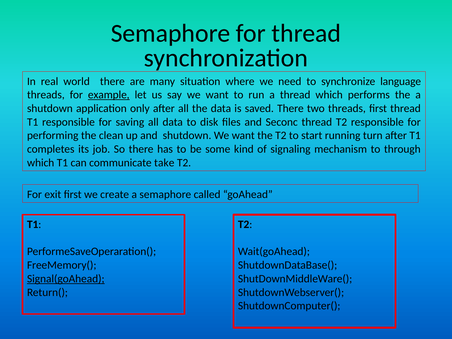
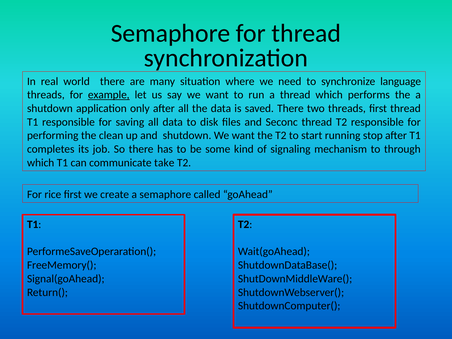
turn: turn -> stop
exit: exit -> rice
Signal(goAhead underline: present -> none
